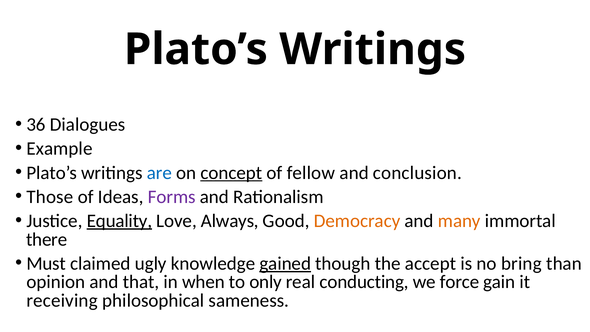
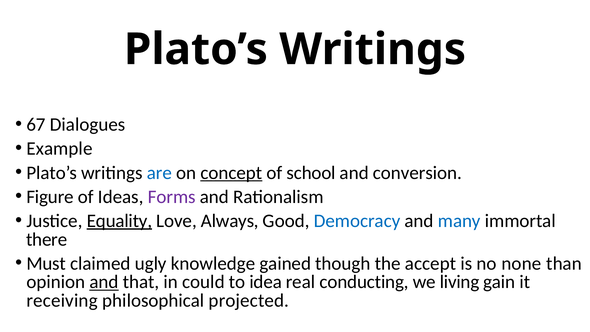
36: 36 -> 67
fellow: fellow -> school
conclusion: conclusion -> conversion
Those: Those -> Figure
Democracy colour: orange -> blue
many colour: orange -> blue
gained underline: present -> none
bring: bring -> none
and at (104, 282) underline: none -> present
when: when -> could
only: only -> idea
force: force -> living
sameness: sameness -> projected
